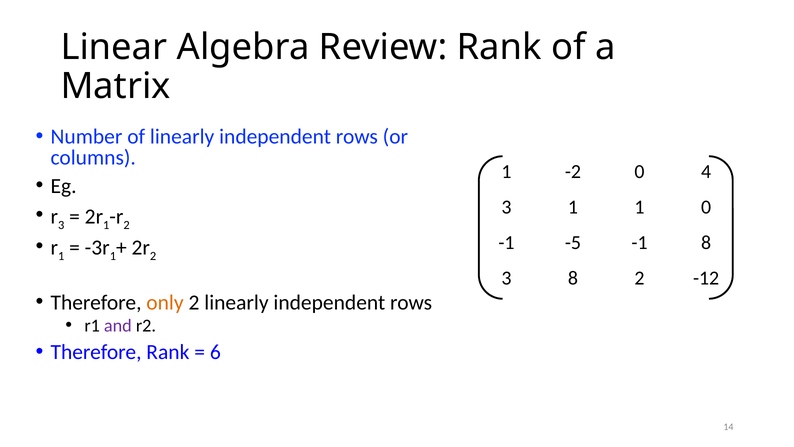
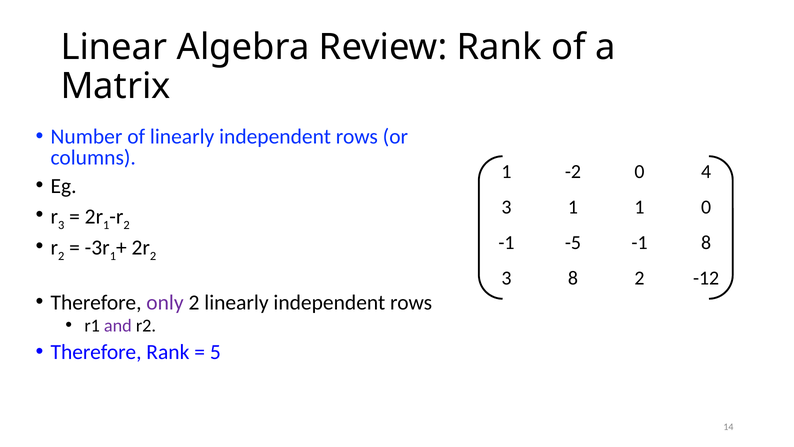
1 at (61, 256): 1 -> 2
only colour: orange -> purple
6: 6 -> 5
